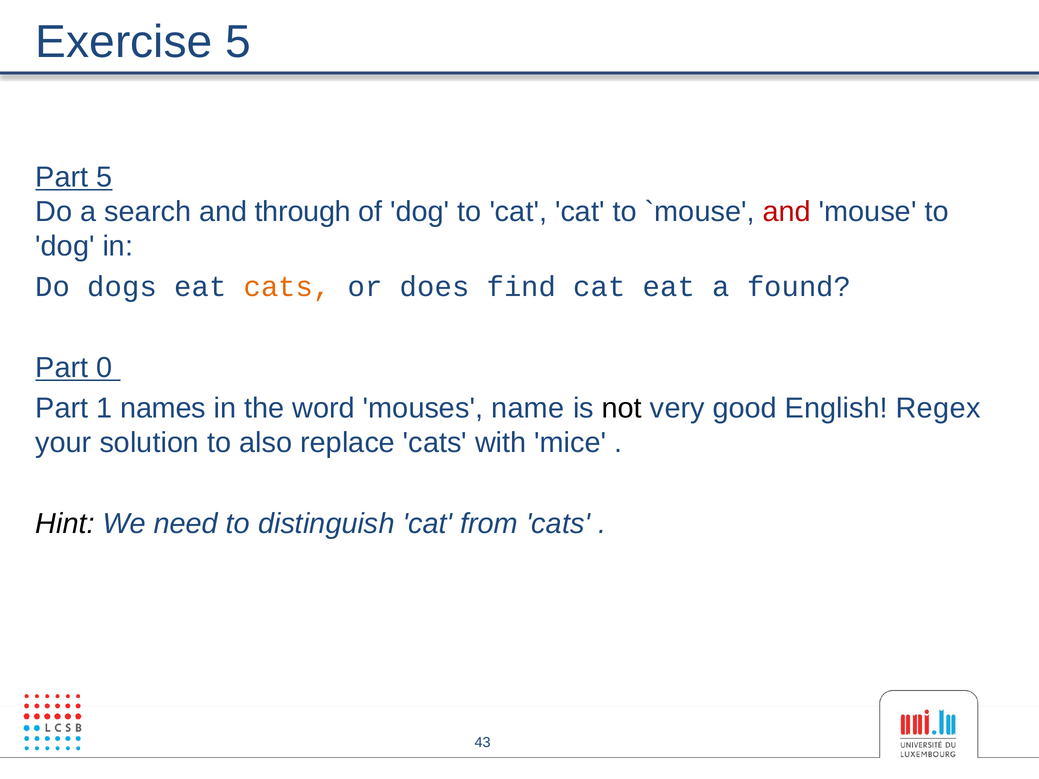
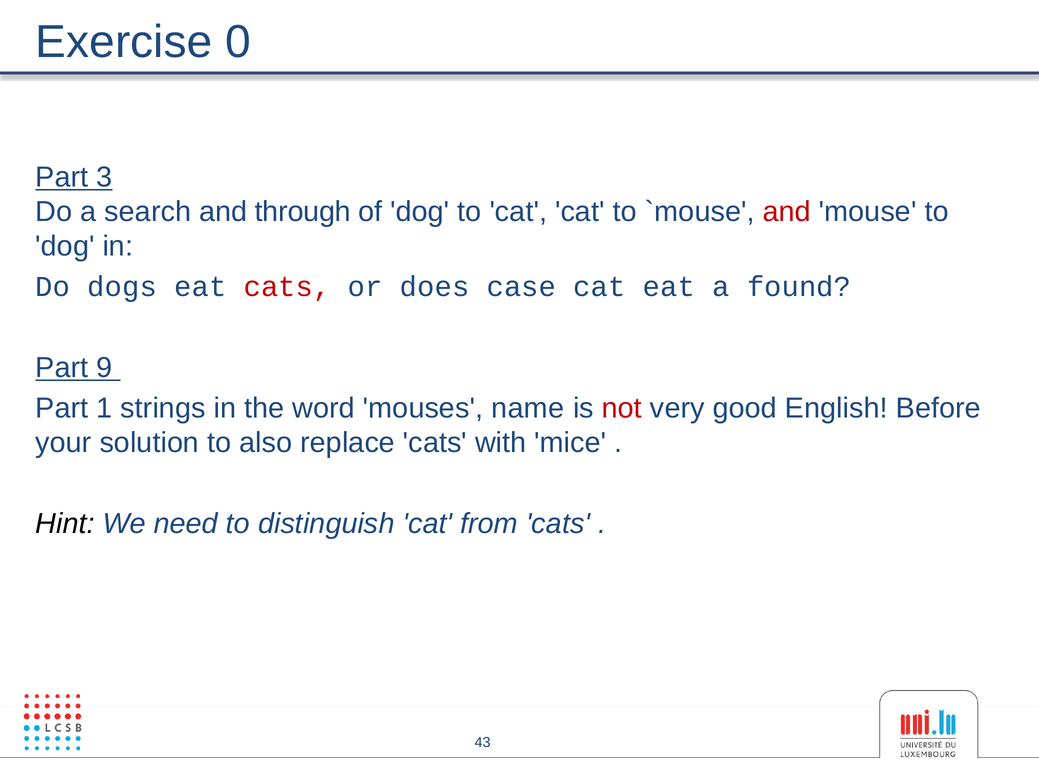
Exercise 5: 5 -> 0
Part 5: 5 -> 3
cats at (287, 287) colour: orange -> red
find: find -> case
0: 0 -> 9
names: names -> strings
not colour: black -> red
Regex: Regex -> Before
